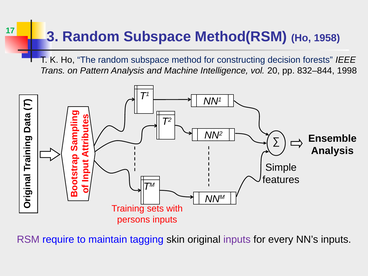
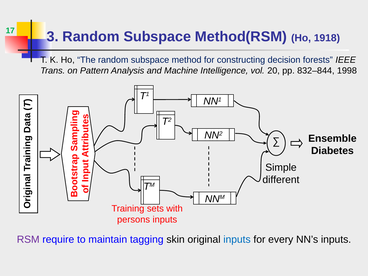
1958: 1958 -> 1918
Analysis at (332, 151): Analysis -> Diabetes
features: features -> different
inputs at (237, 240) colour: purple -> blue
